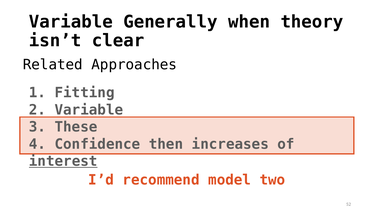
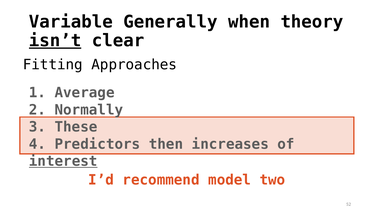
isn’t underline: none -> present
Related: Related -> Fitting
Fitting: Fitting -> Average
2 Variable: Variable -> Normally
Confidence: Confidence -> Predictors
